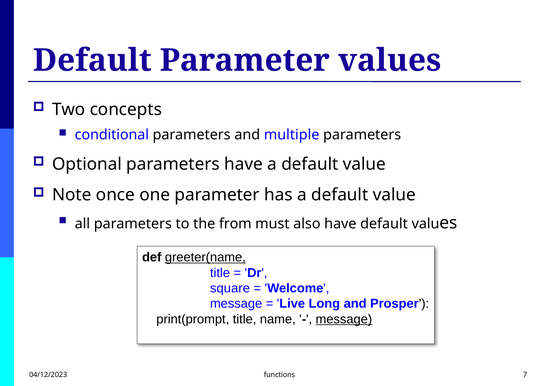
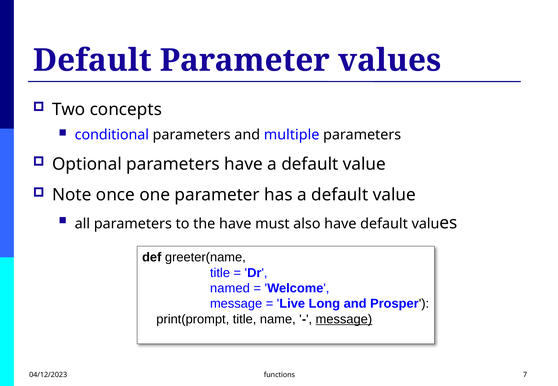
the from: from -> have
greeter(name underline: present -> none
square: square -> named
